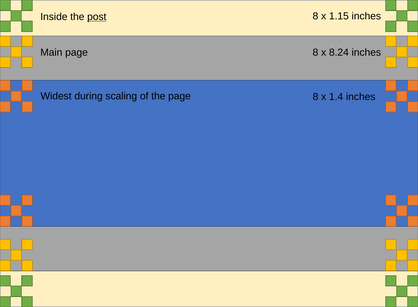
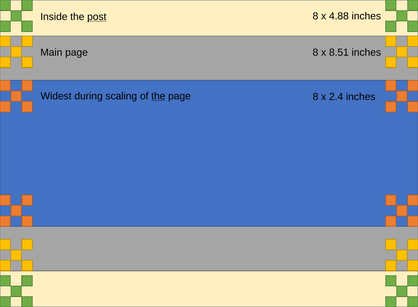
1.15: 1.15 -> 4.88
8.24: 8.24 -> 8.51
the at (158, 96) underline: none -> present
1.4: 1.4 -> 2.4
